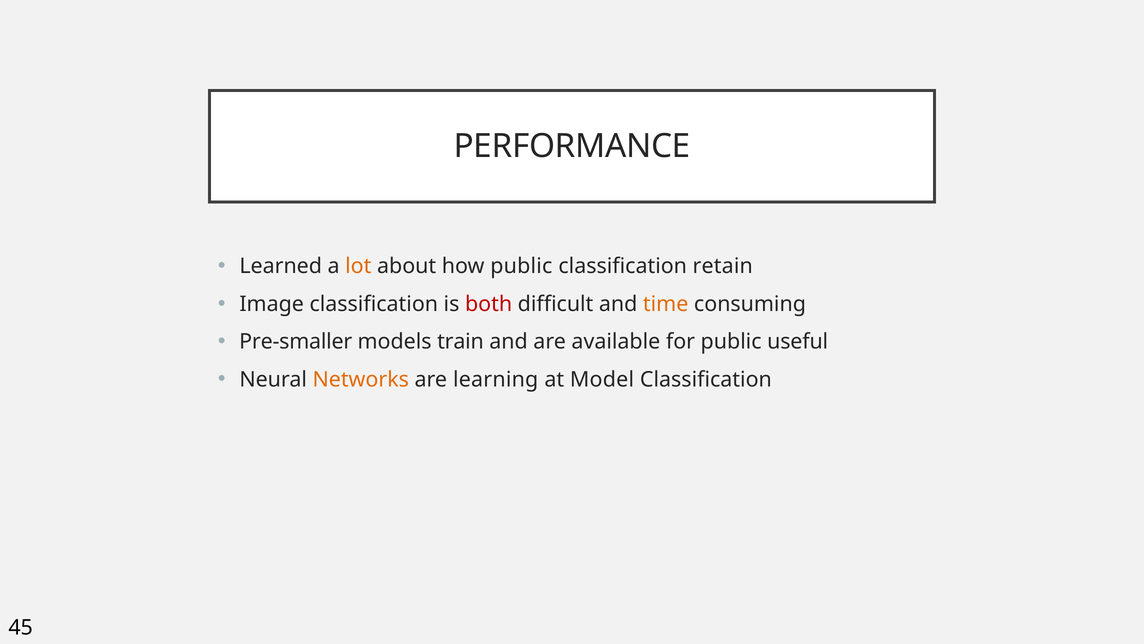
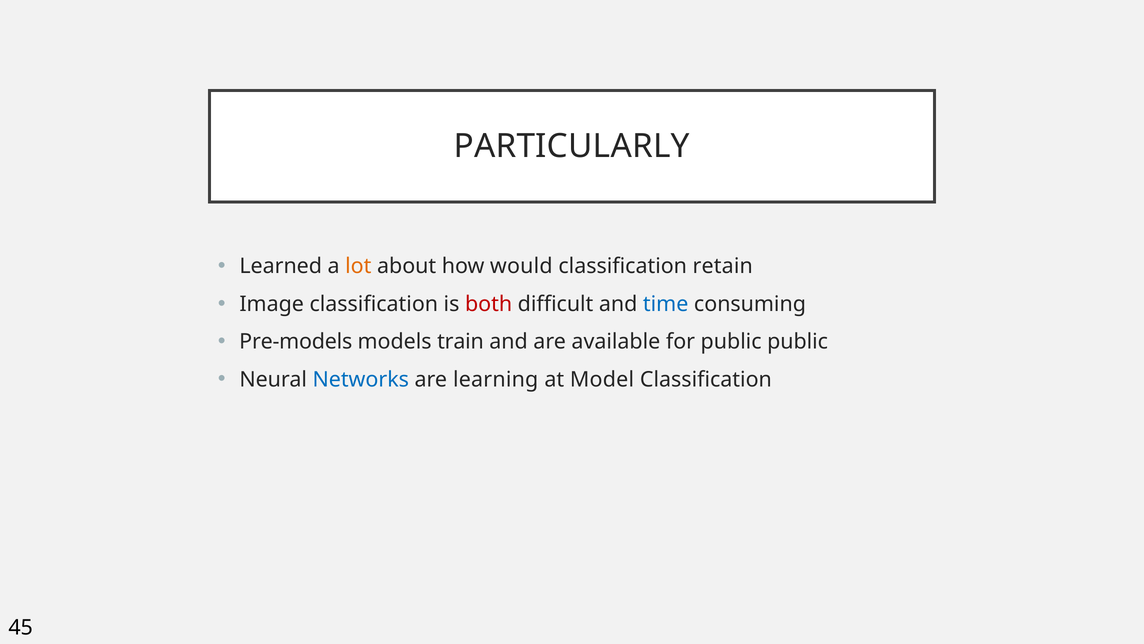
PERFORMANCE: PERFORMANCE -> PARTICULARLY
how public: public -> would
time colour: orange -> blue
Pre-smaller: Pre-smaller -> Pre-models
public useful: useful -> public
Networks colour: orange -> blue
